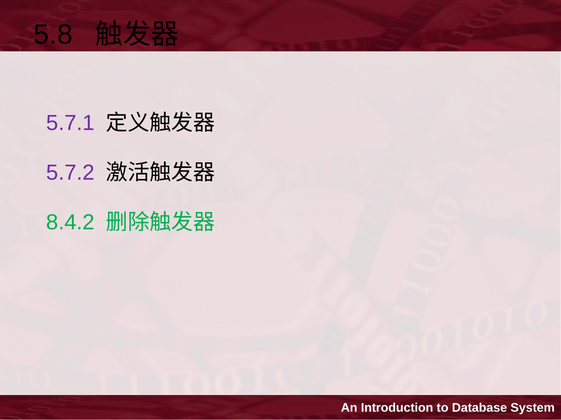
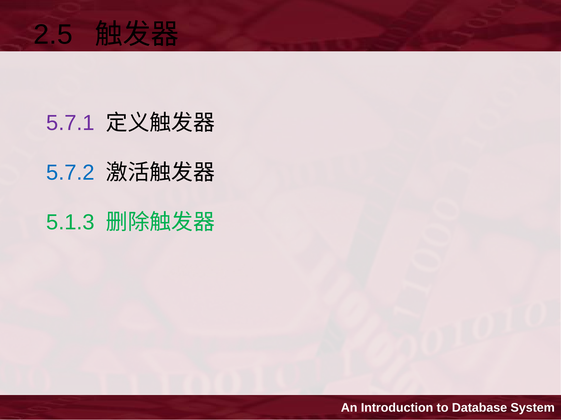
5.8: 5.8 -> 2.5
5.7.2 colour: purple -> blue
8.4.2: 8.4.2 -> 5.1.3
